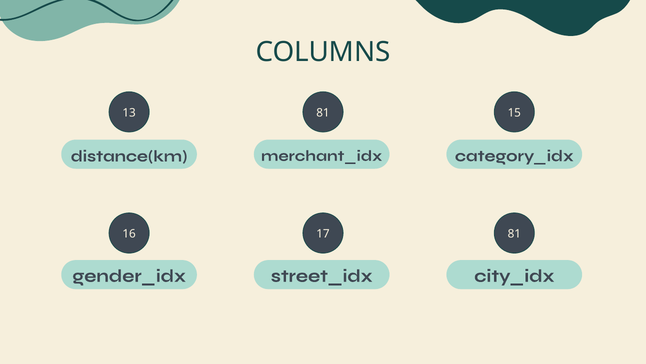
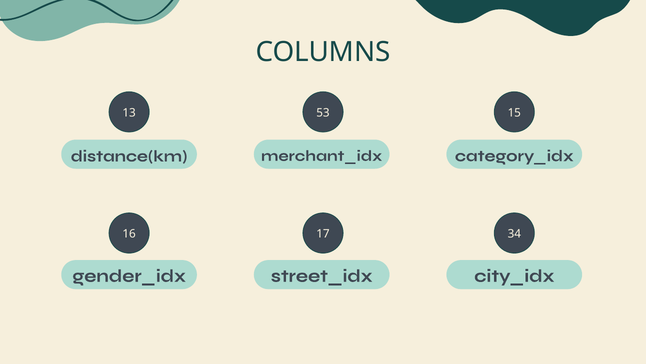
13 81: 81 -> 53
17 81: 81 -> 34
